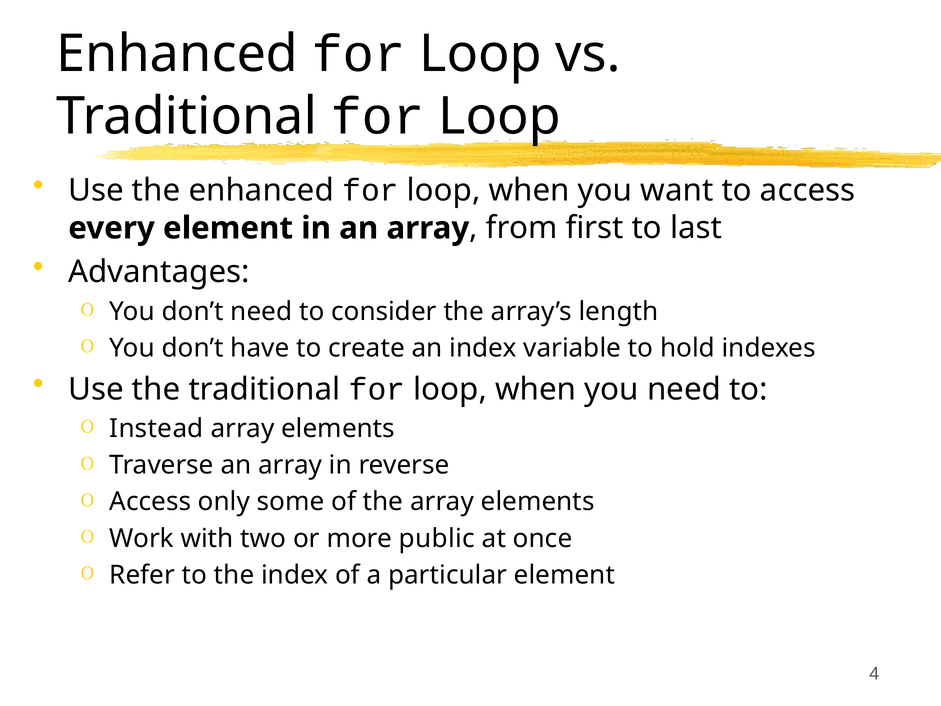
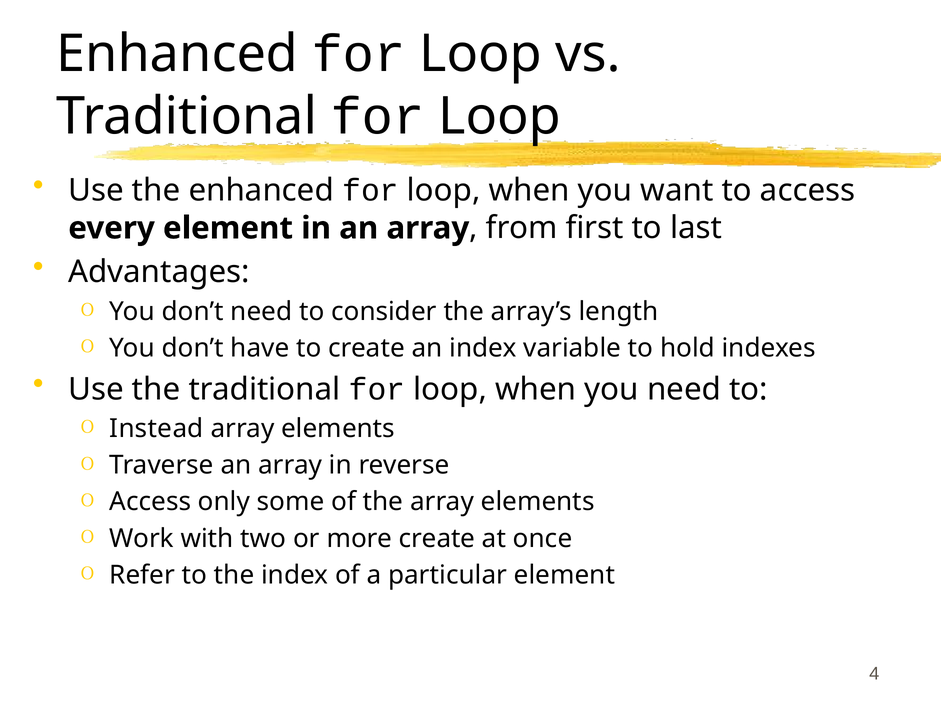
more public: public -> create
